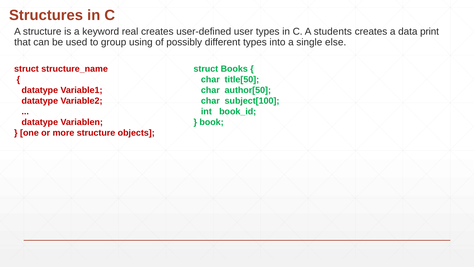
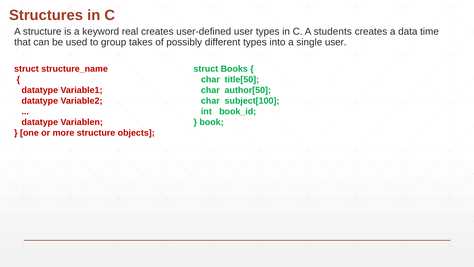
print: print -> time
using: using -> takes
single else: else -> user
